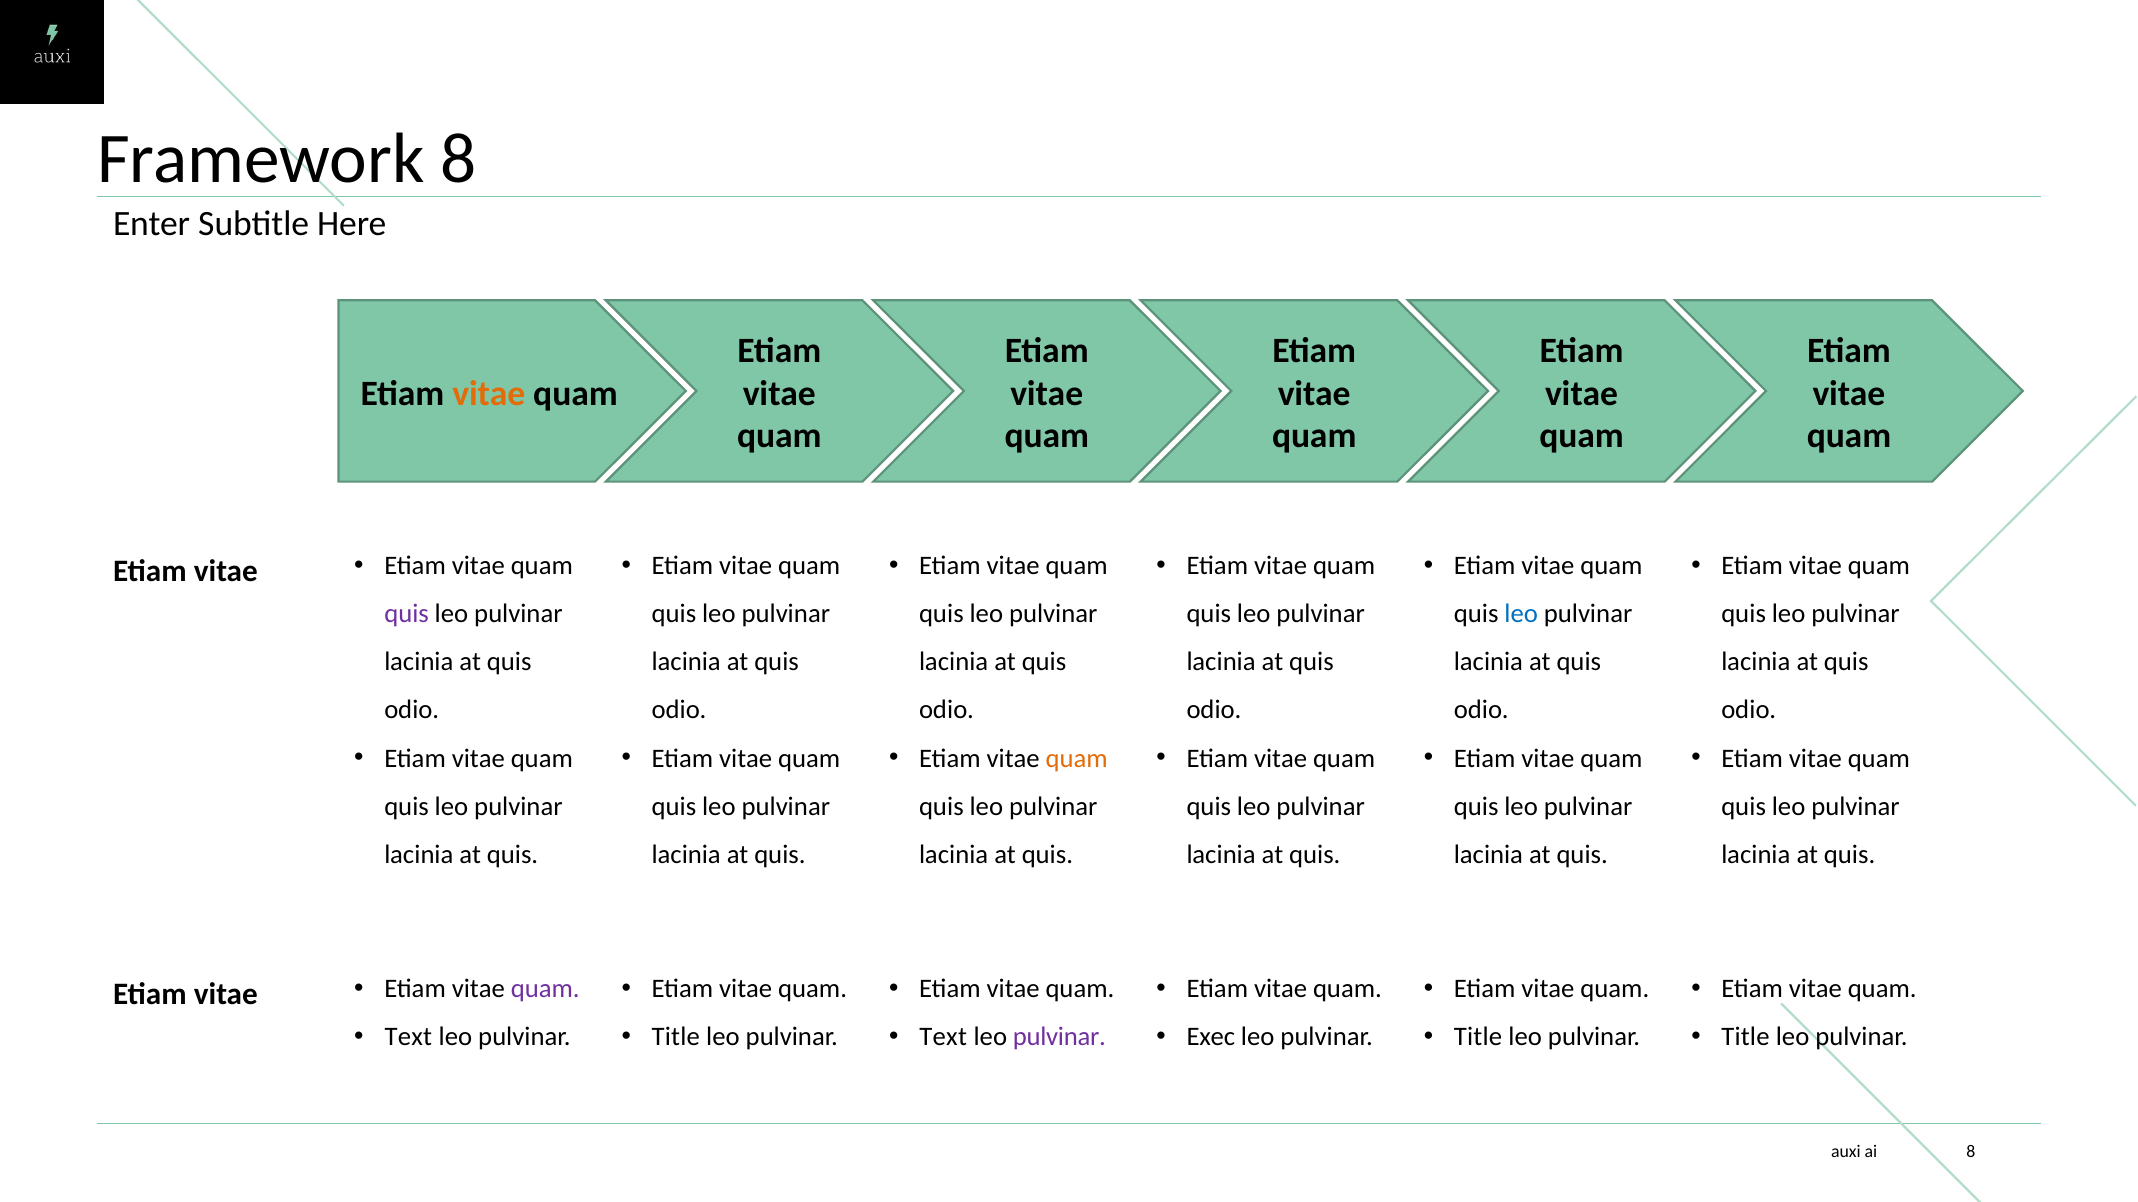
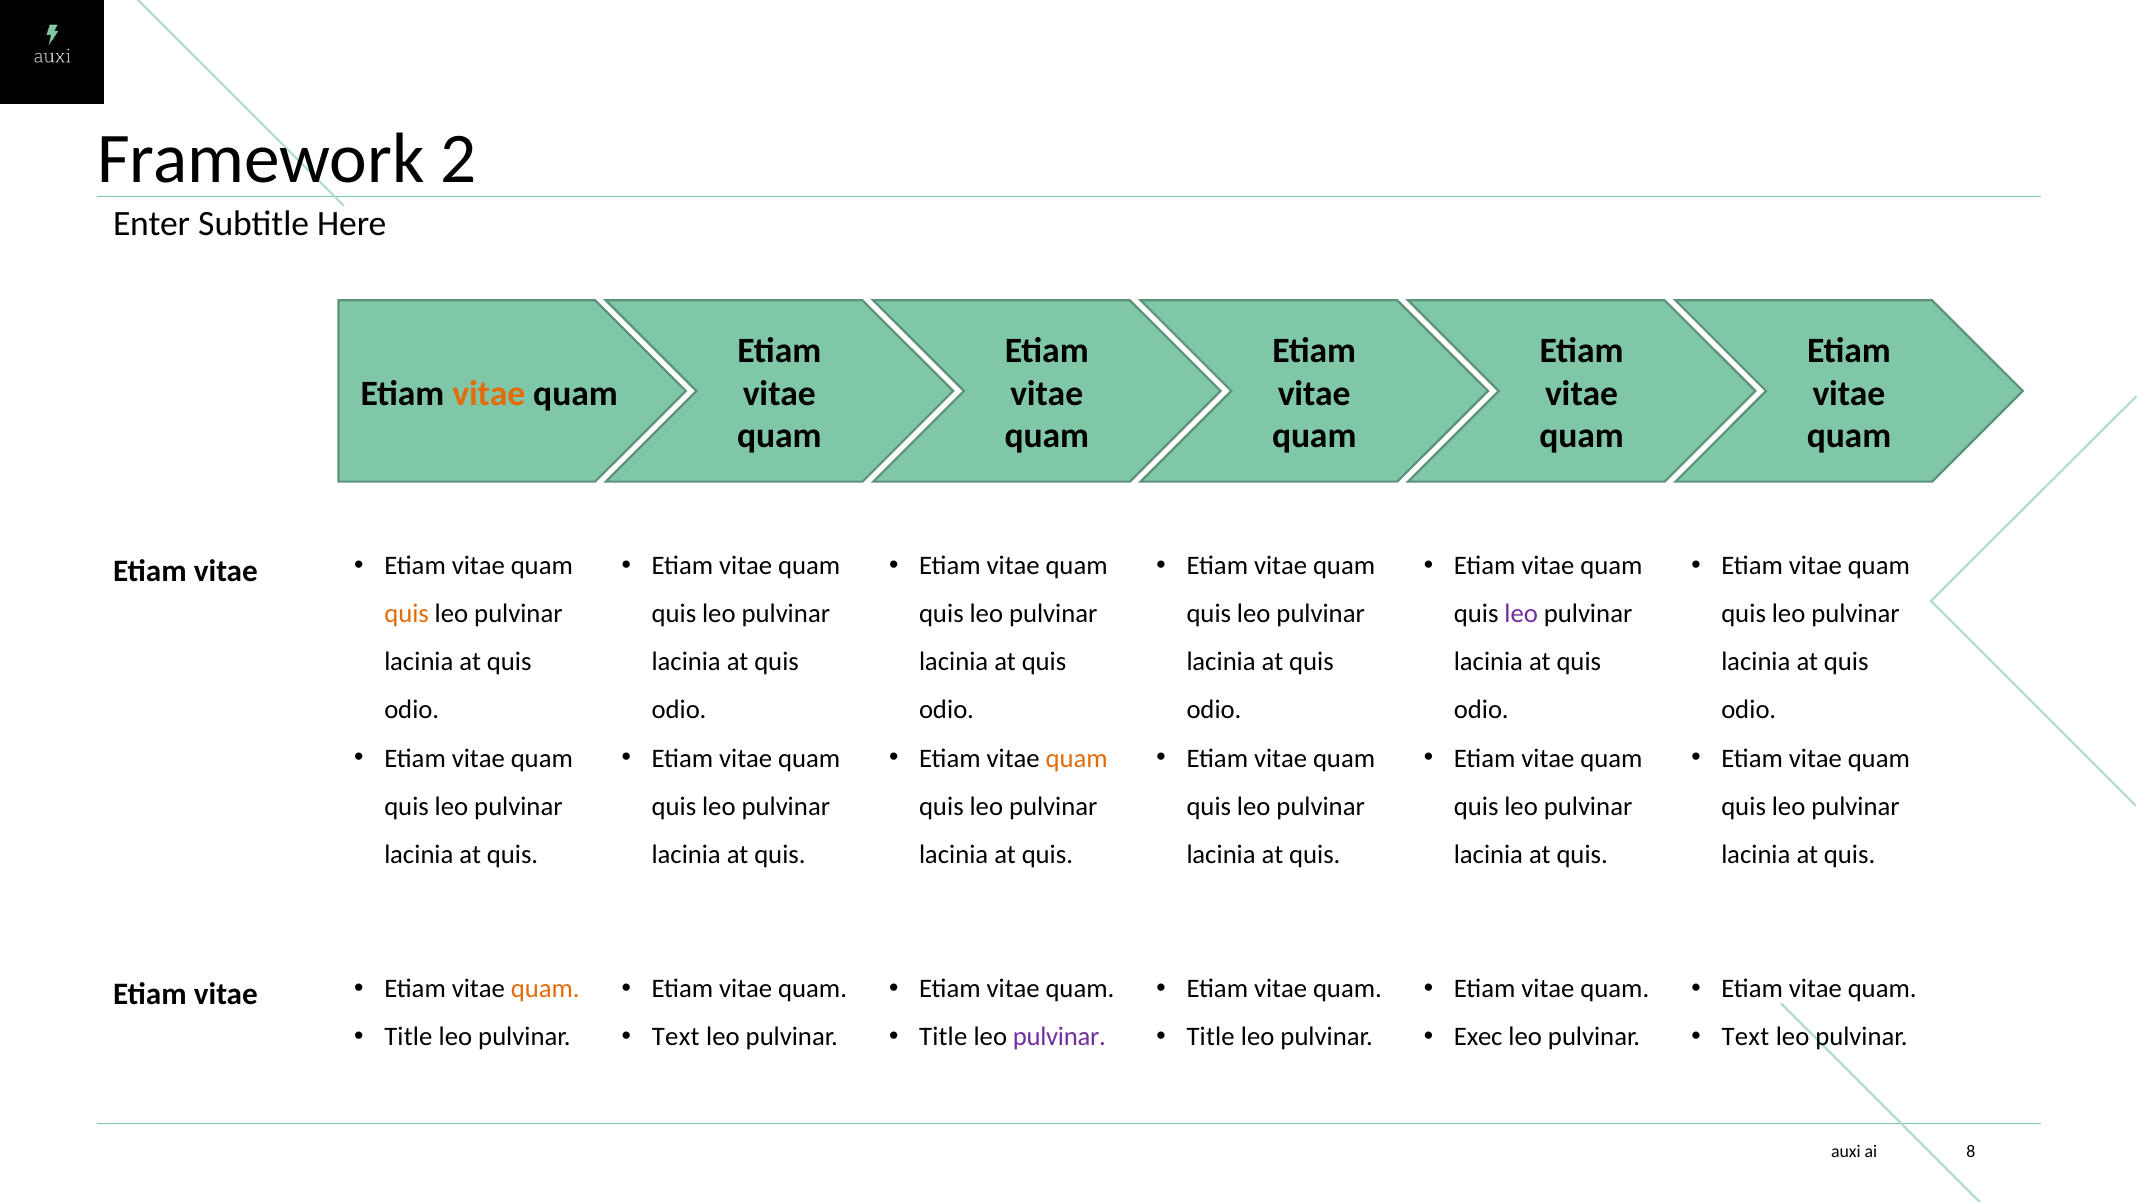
Framework 8: 8 -> 2
quis at (407, 614) colour: purple -> orange
leo at (1521, 614) colour: blue -> purple
quam at (545, 989) colour: purple -> orange
Text at (408, 1037): Text -> Title
Title at (676, 1037): Title -> Text
Text at (943, 1037): Text -> Title
Exec at (1211, 1037): Exec -> Title
Title at (1478, 1037): Title -> Exec
Title at (1745, 1037): Title -> Text
